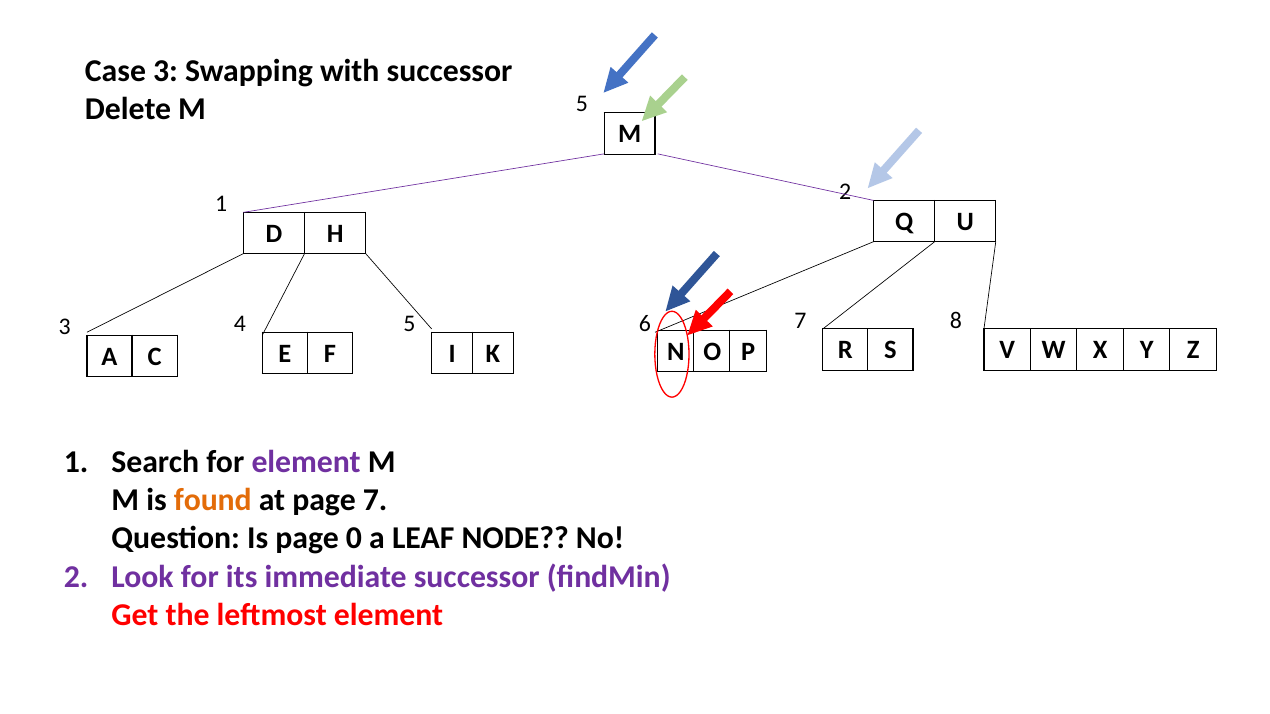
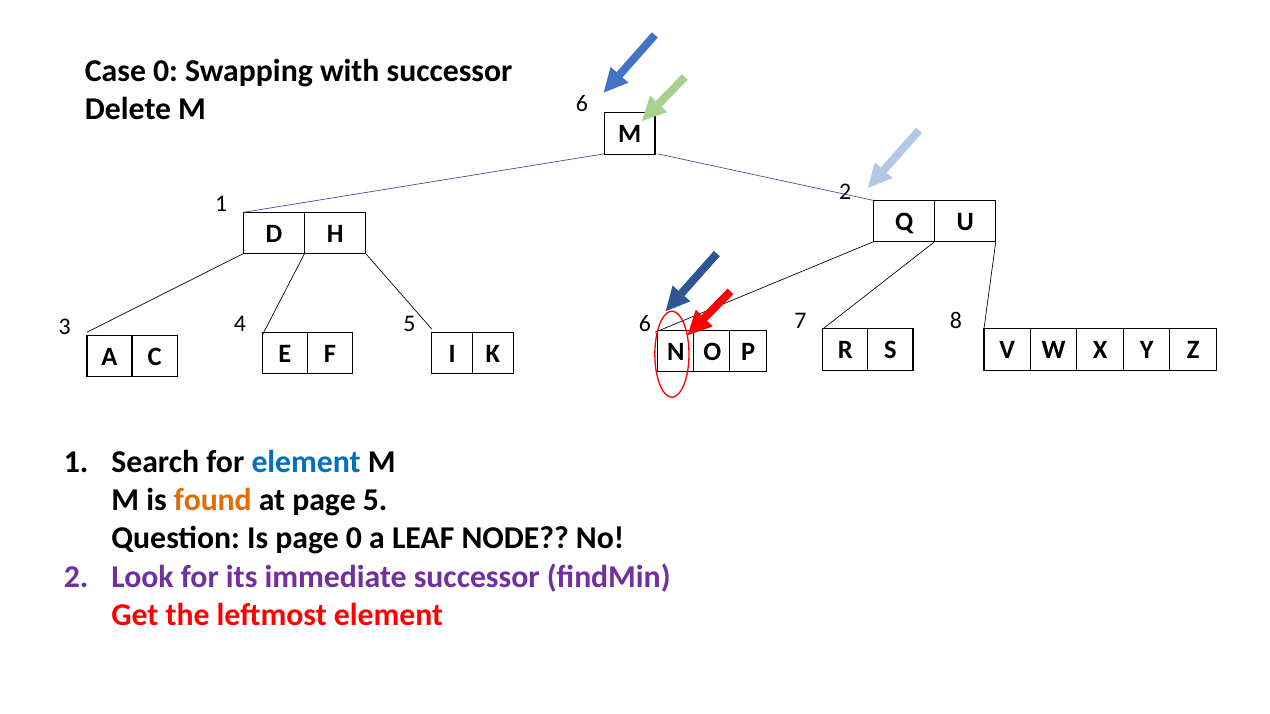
Case 3: 3 -> 0
M 5: 5 -> 6
element at (306, 463) colour: purple -> blue
page 7: 7 -> 5
